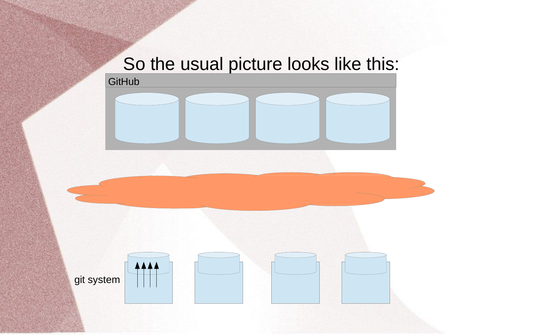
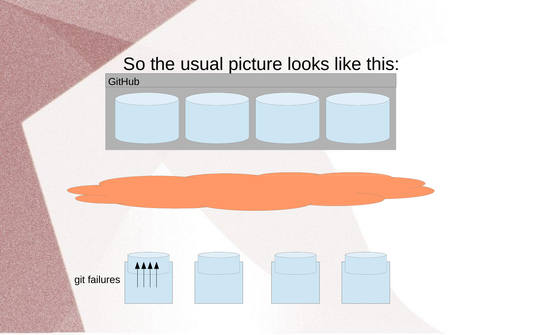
system: system -> failures
